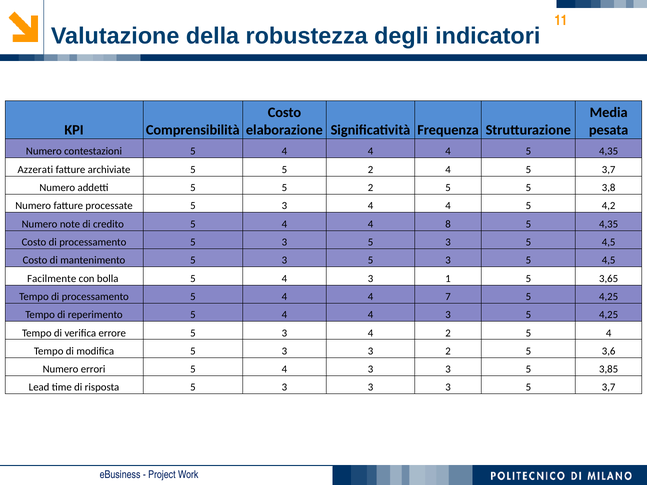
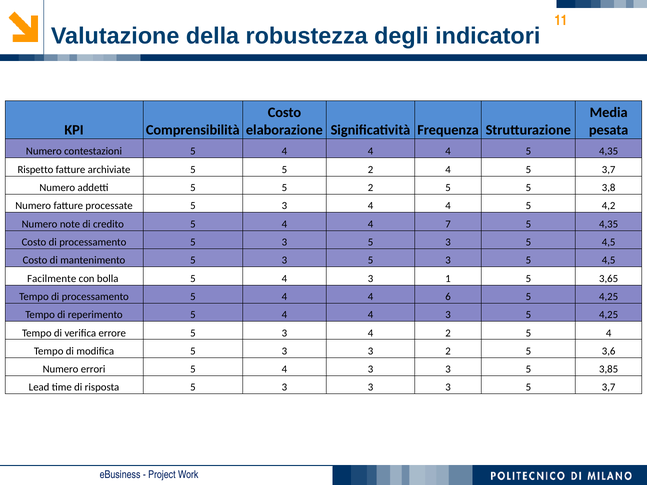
Azzerati: Azzerati -> Rispetto
8: 8 -> 7
7: 7 -> 6
